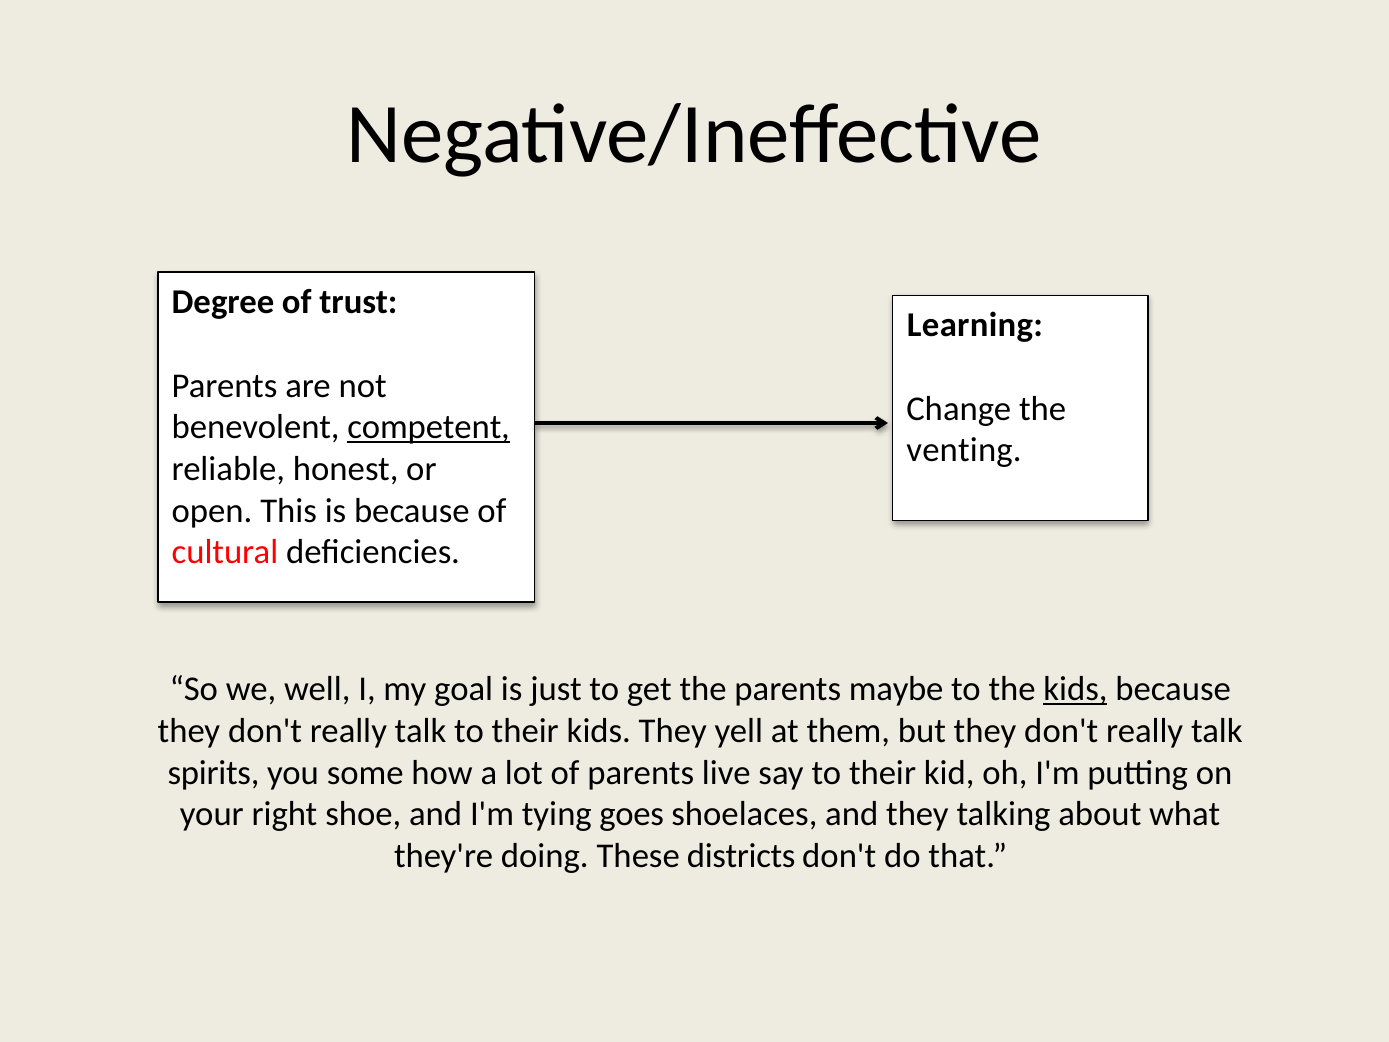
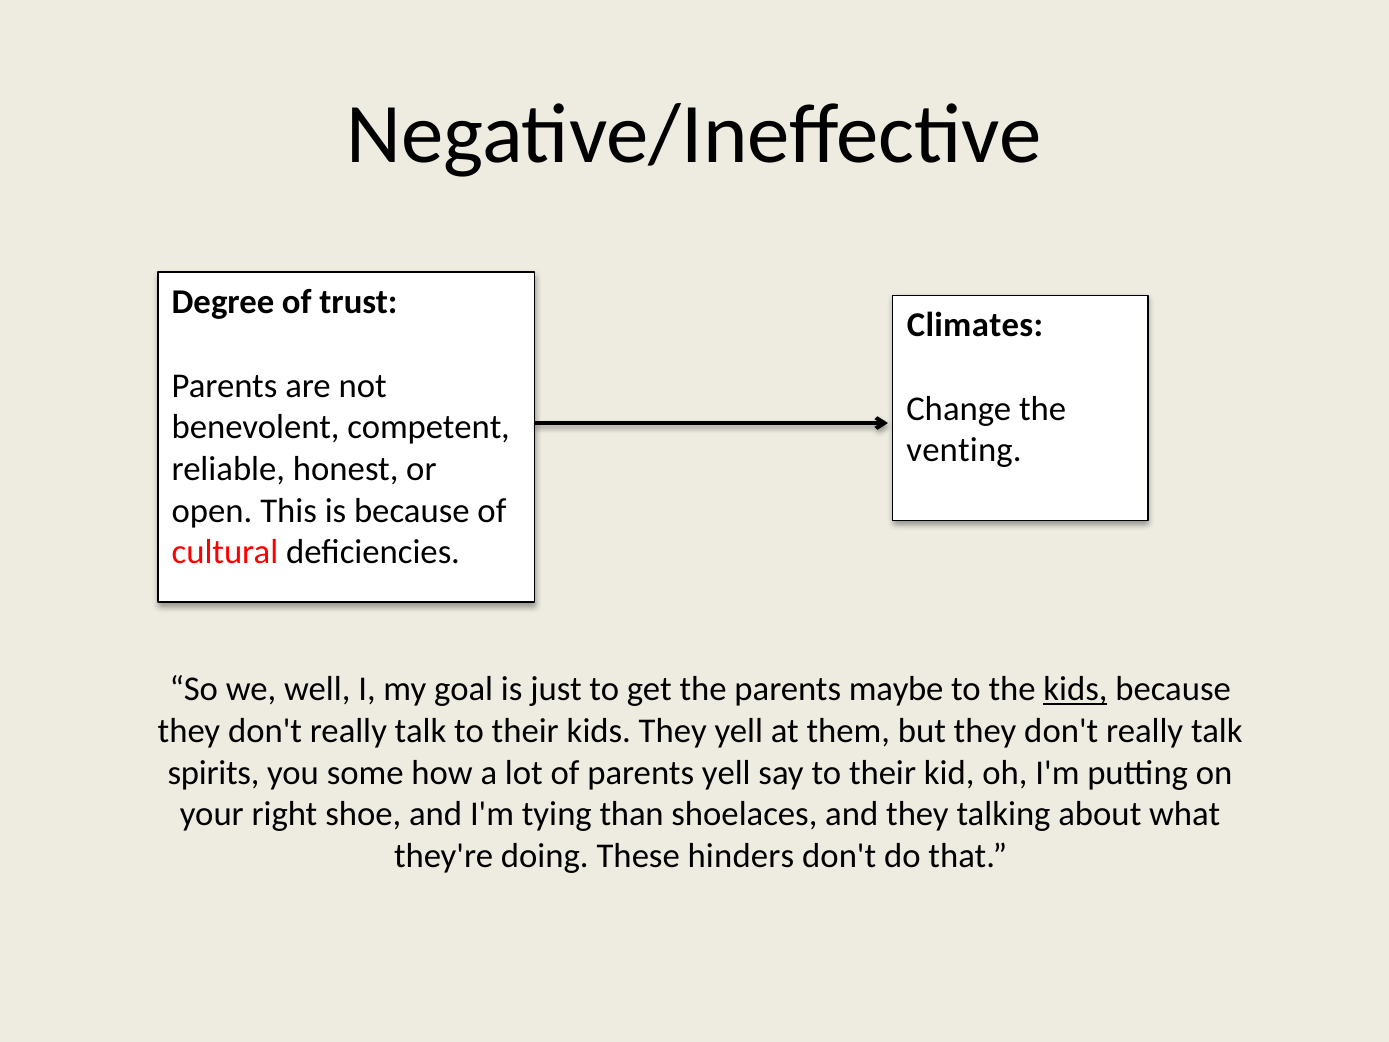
Learning: Learning -> Climates
competent underline: present -> none
parents live: live -> yell
goes: goes -> than
districts: districts -> hinders
